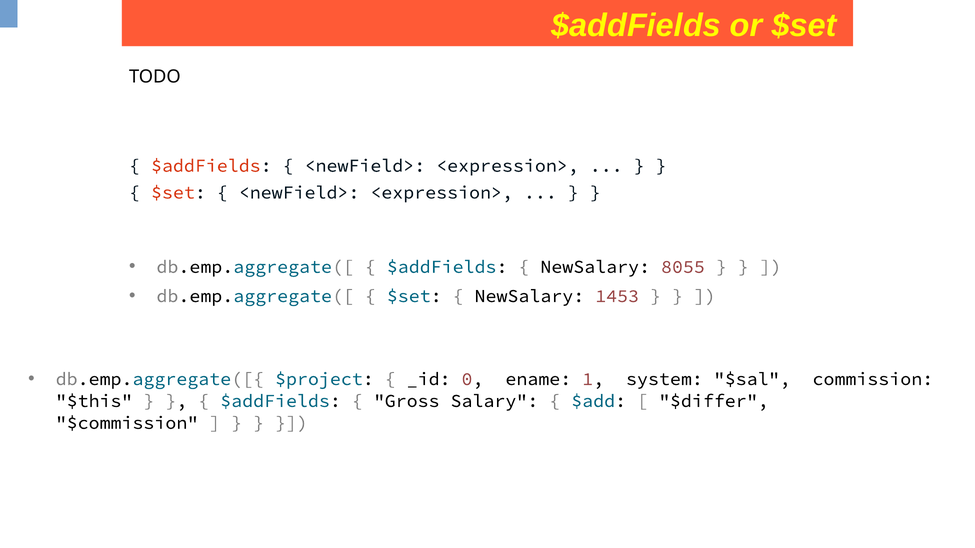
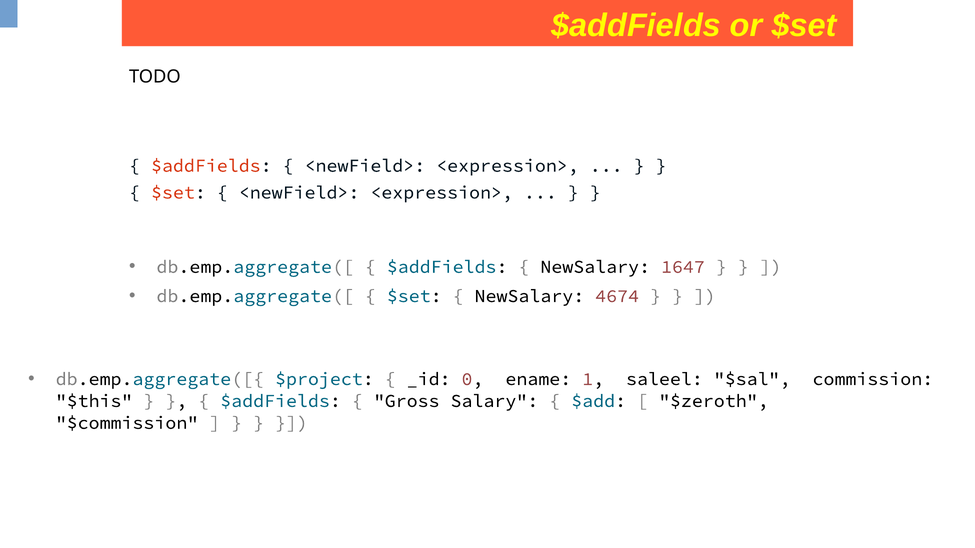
8055: 8055 -> 1647
1453: 1453 -> 4674
system: system -> saleel
$differ: $differ -> $zeroth
